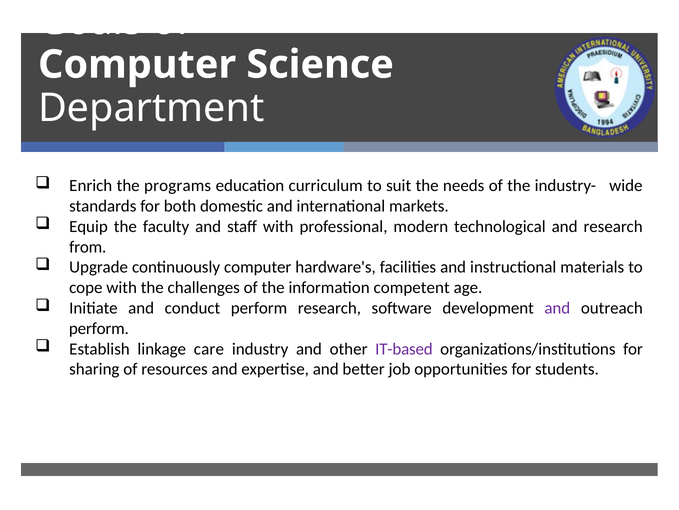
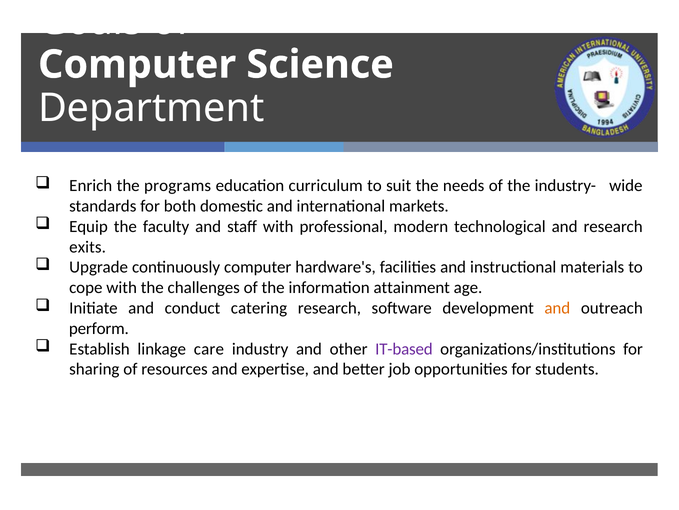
from: from -> exits
competent: competent -> attainment
conduct perform: perform -> catering
and at (557, 308) colour: purple -> orange
